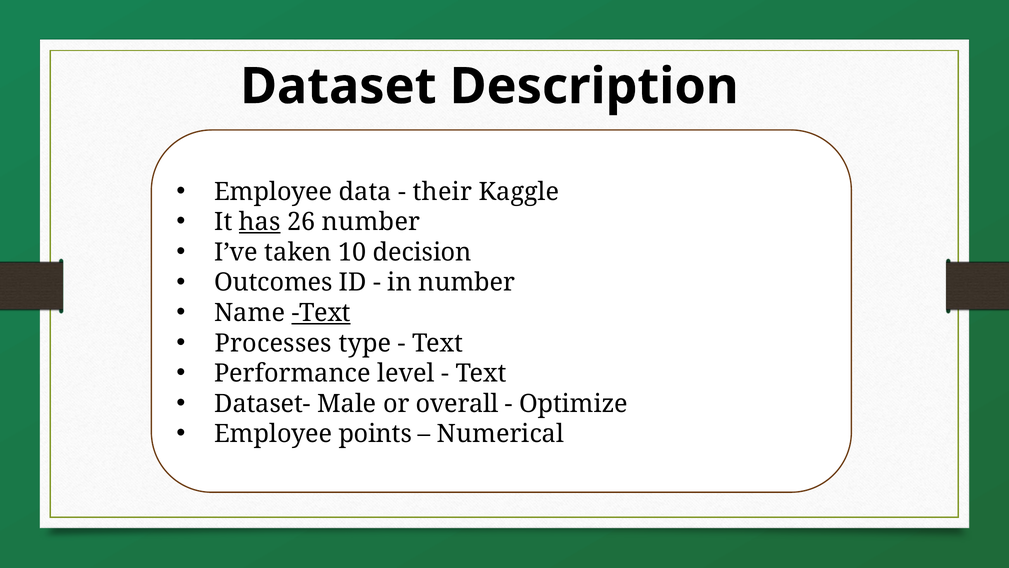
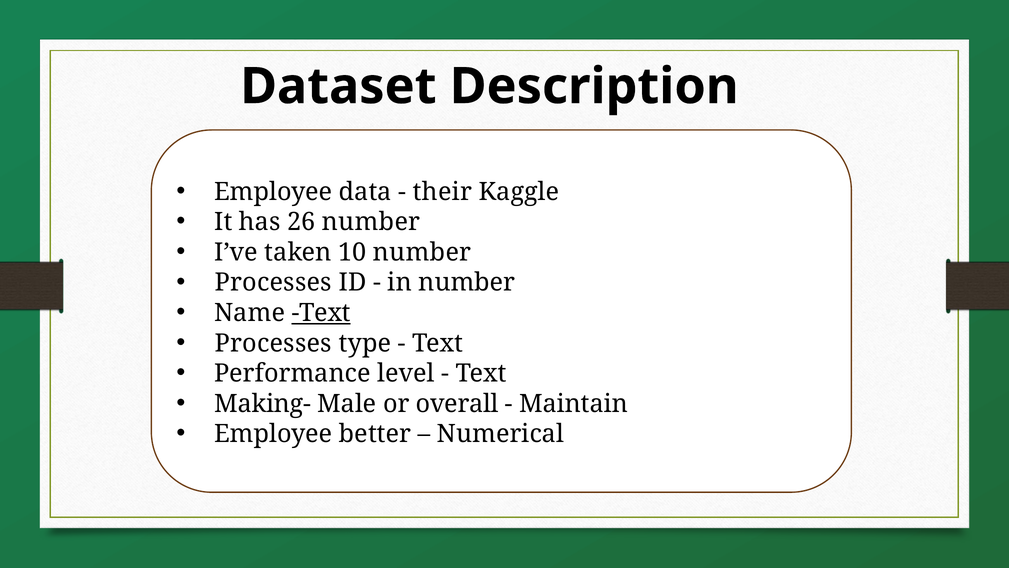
has underline: present -> none
10 decision: decision -> number
Outcomes at (273, 282): Outcomes -> Processes
Dataset-: Dataset- -> Making-
Optimize: Optimize -> Maintain
points: points -> better
